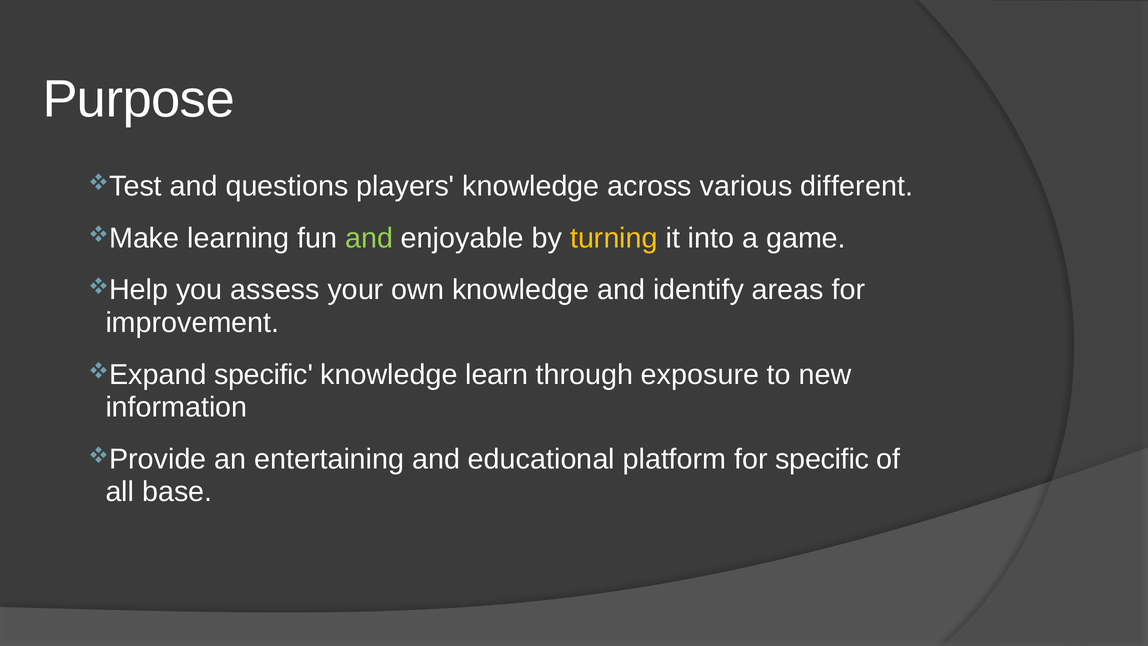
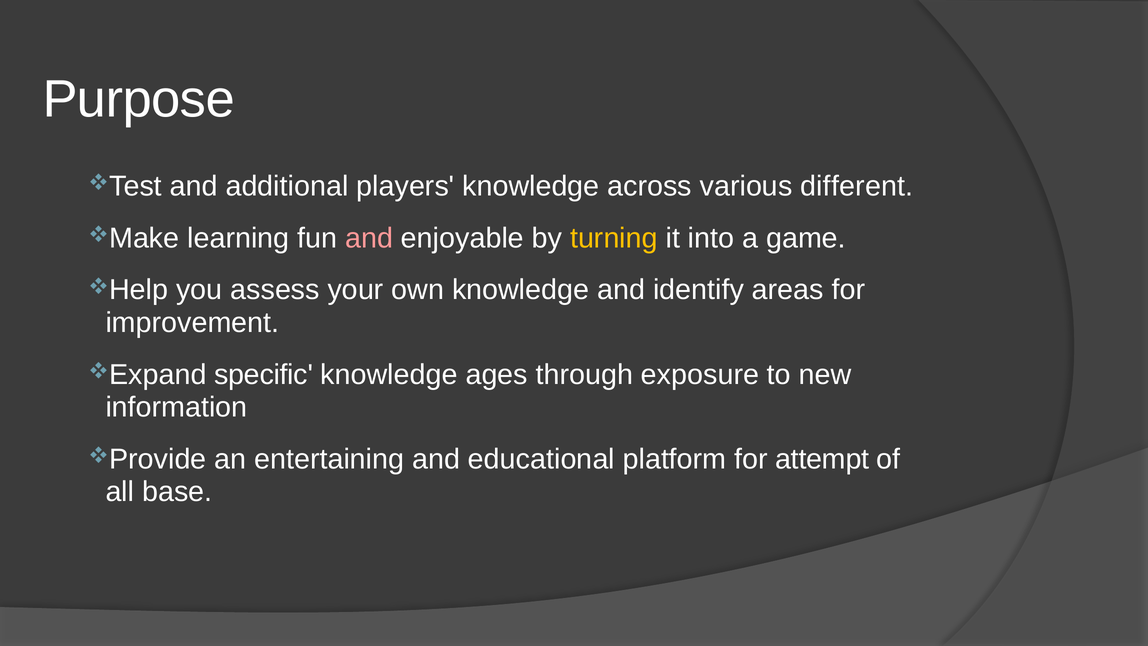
questions: questions -> additional
and at (369, 238) colour: light green -> pink
learn: learn -> ages
for specific: specific -> attempt
